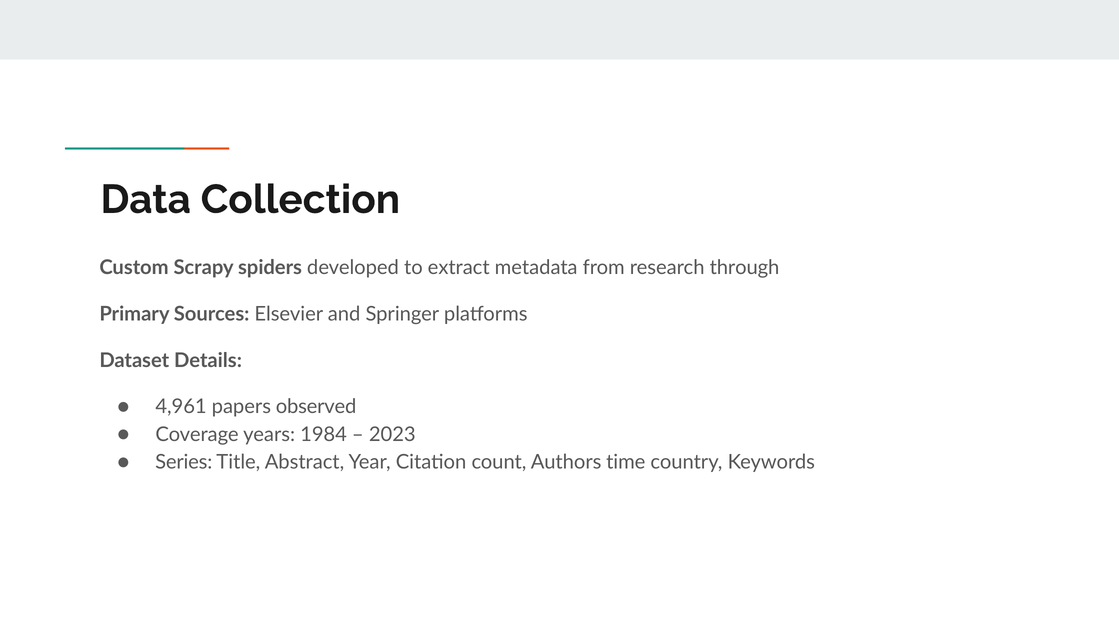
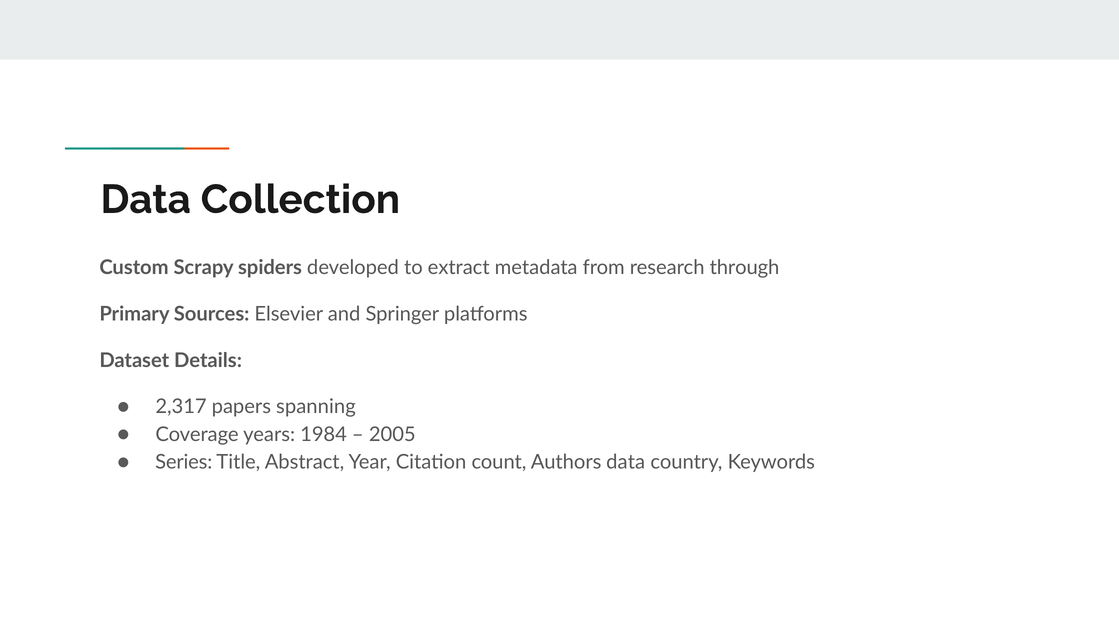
4,961: 4,961 -> 2,317
observed: observed -> spanning
2023: 2023 -> 2005
Authors time: time -> data
